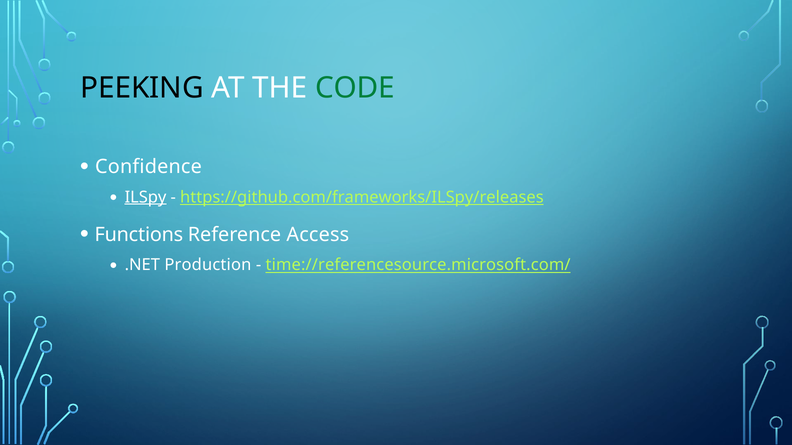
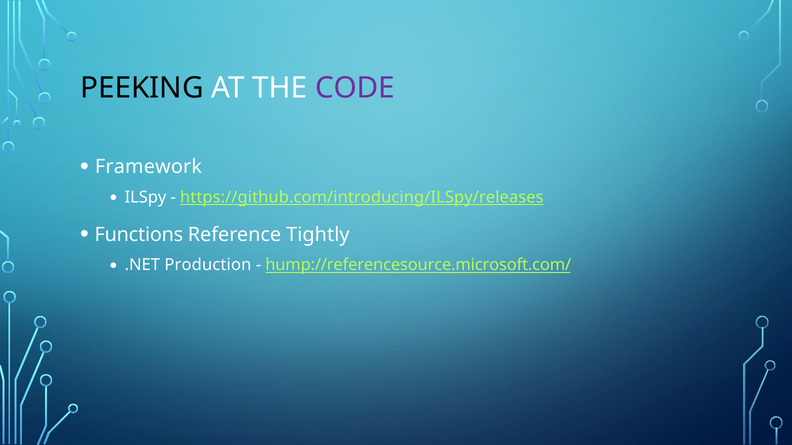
CODE colour: green -> purple
Confidence: Confidence -> Framework
ILSpy underline: present -> none
https://github.com/frameworks/ILSpy/releases: https://github.com/frameworks/ILSpy/releases -> https://github.com/introducing/ILSpy/releases
Access: Access -> Tightly
time://referencesource.microsoft.com/: time://referencesource.microsoft.com/ -> hump://referencesource.microsoft.com/
